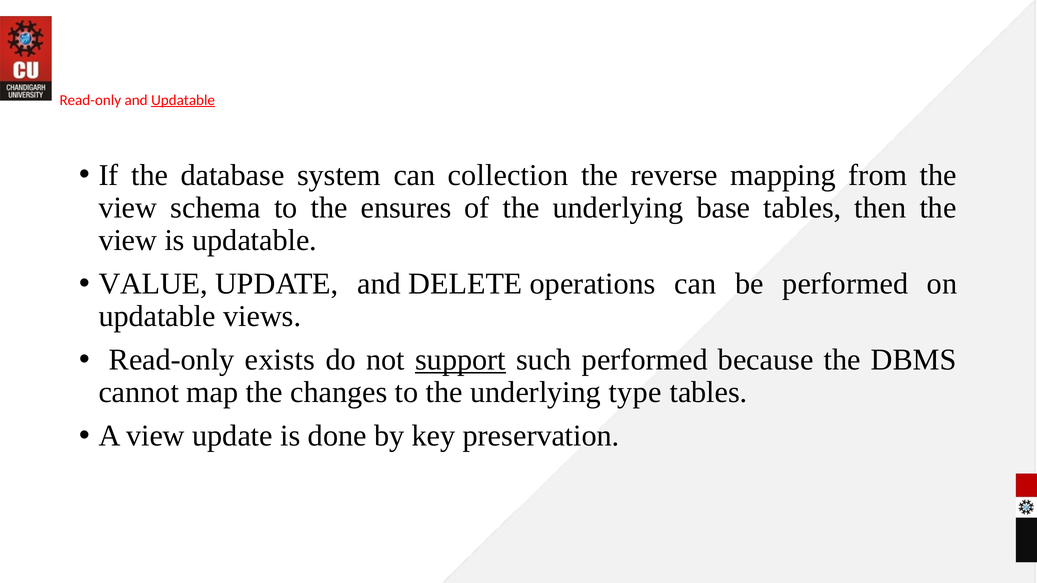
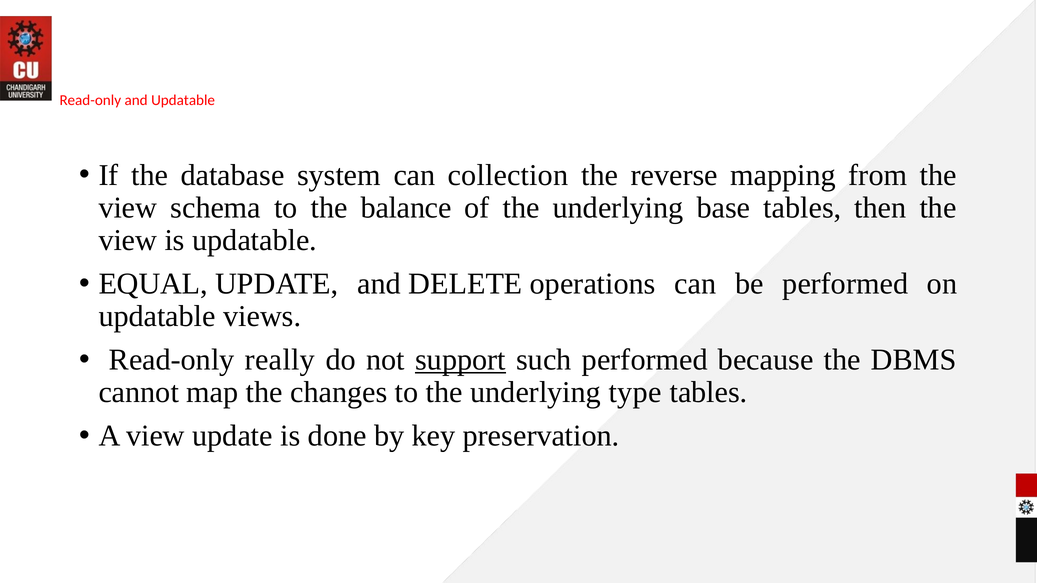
Updatable at (183, 100) underline: present -> none
ensures: ensures -> balance
VALUE: VALUE -> EQUAL
exists: exists -> really
